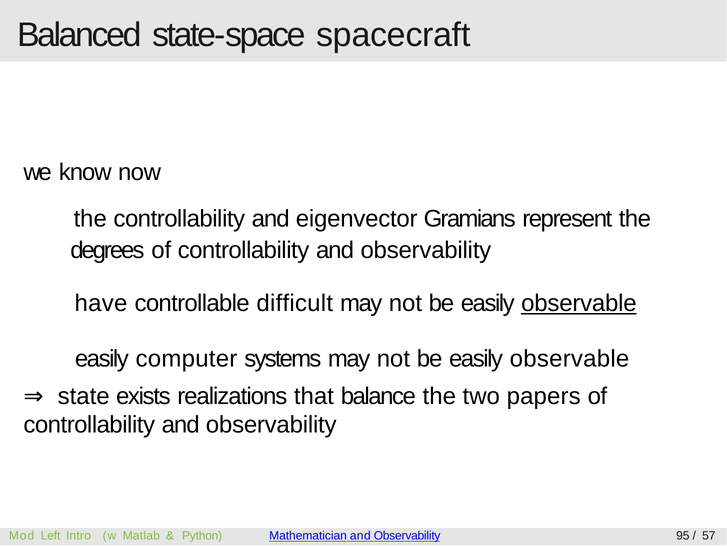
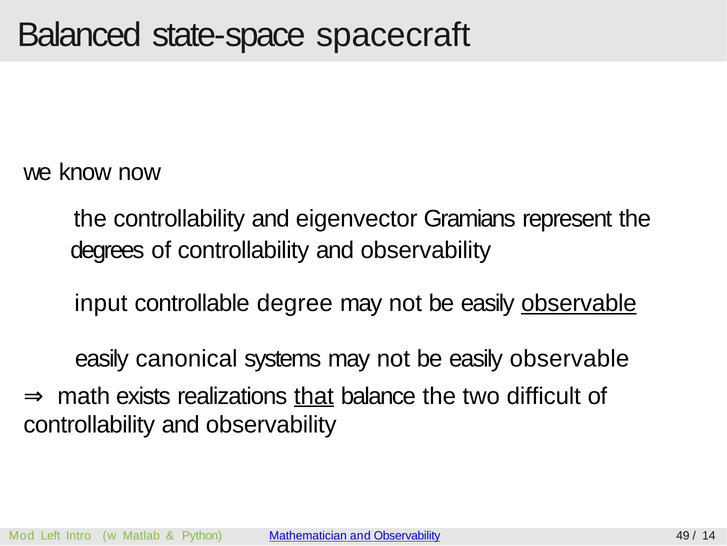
have: have -> input
difficult: difficult -> degree
computer: computer -> canonical
state: state -> math
that underline: none -> present
papers: papers -> difficult
95: 95 -> 49
57: 57 -> 14
